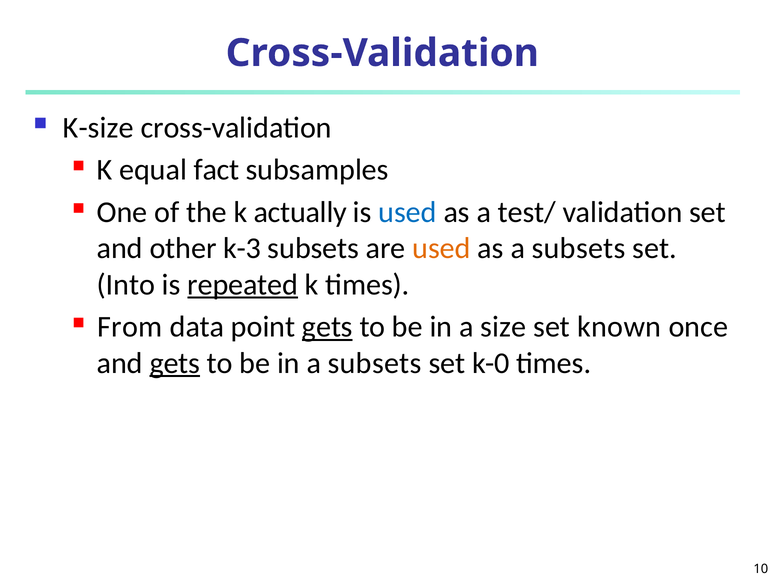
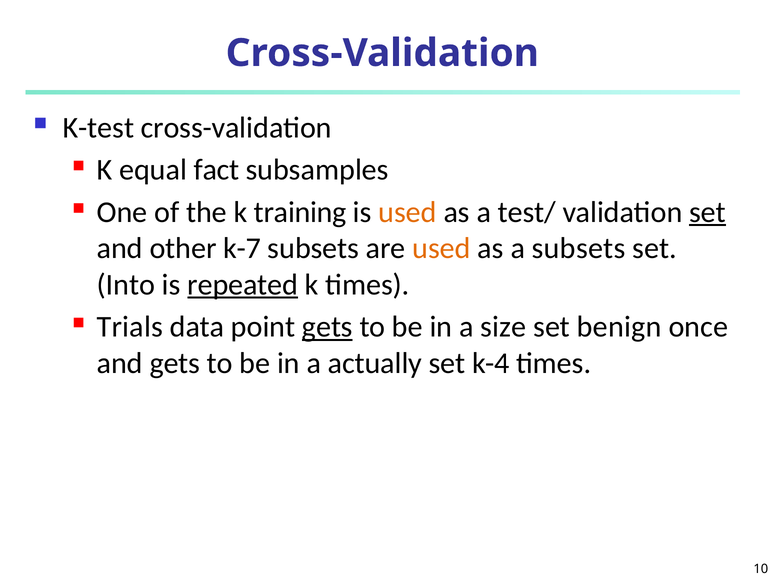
K-size: K-size -> K-test
actually: actually -> training
used at (408, 212) colour: blue -> orange
set at (708, 212) underline: none -> present
k-3: k-3 -> k-7
From: From -> Trials
known: known -> benign
gets at (175, 363) underline: present -> none
in a subsets: subsets -> actually
k-0: k-0 -> k-4
